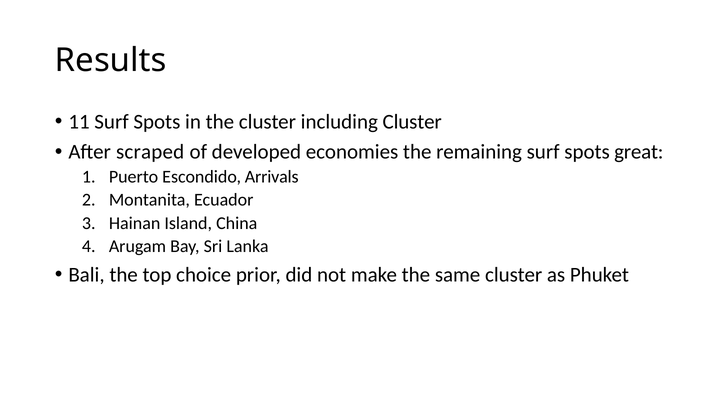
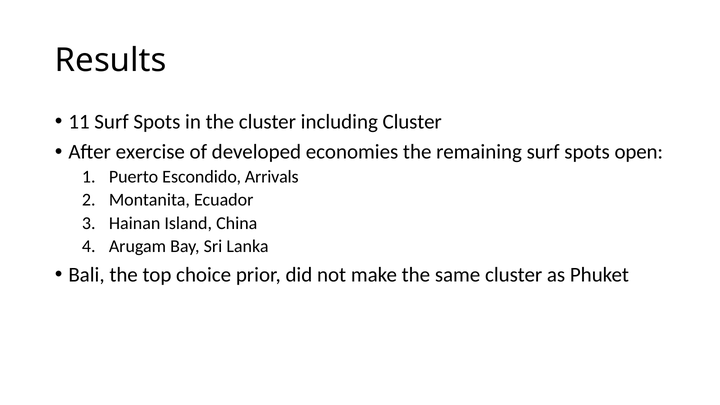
scraped: scraped -> exercise
great: great -> open
